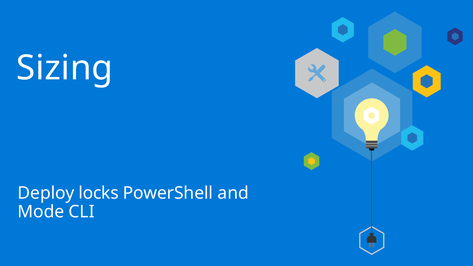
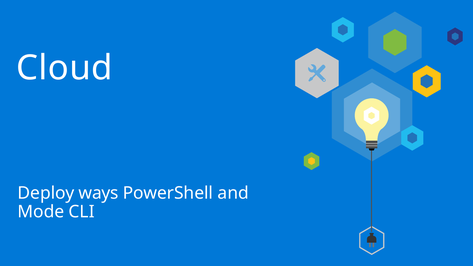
Sizing: Sizing -> Cloud
locks: locks -> ways
